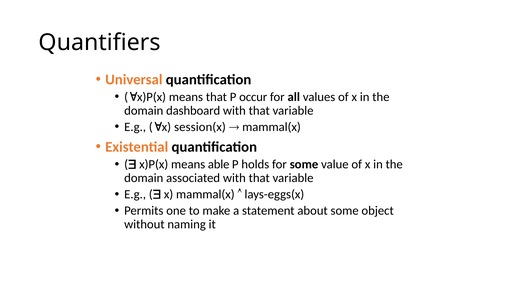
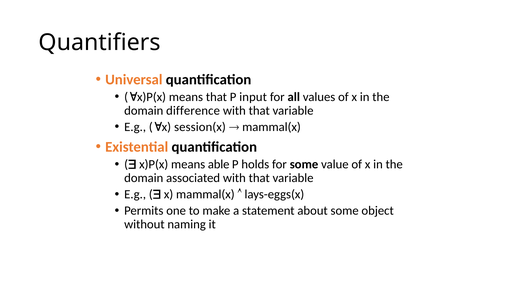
occur: occur -> input
dashboard: dashboard -> difference
